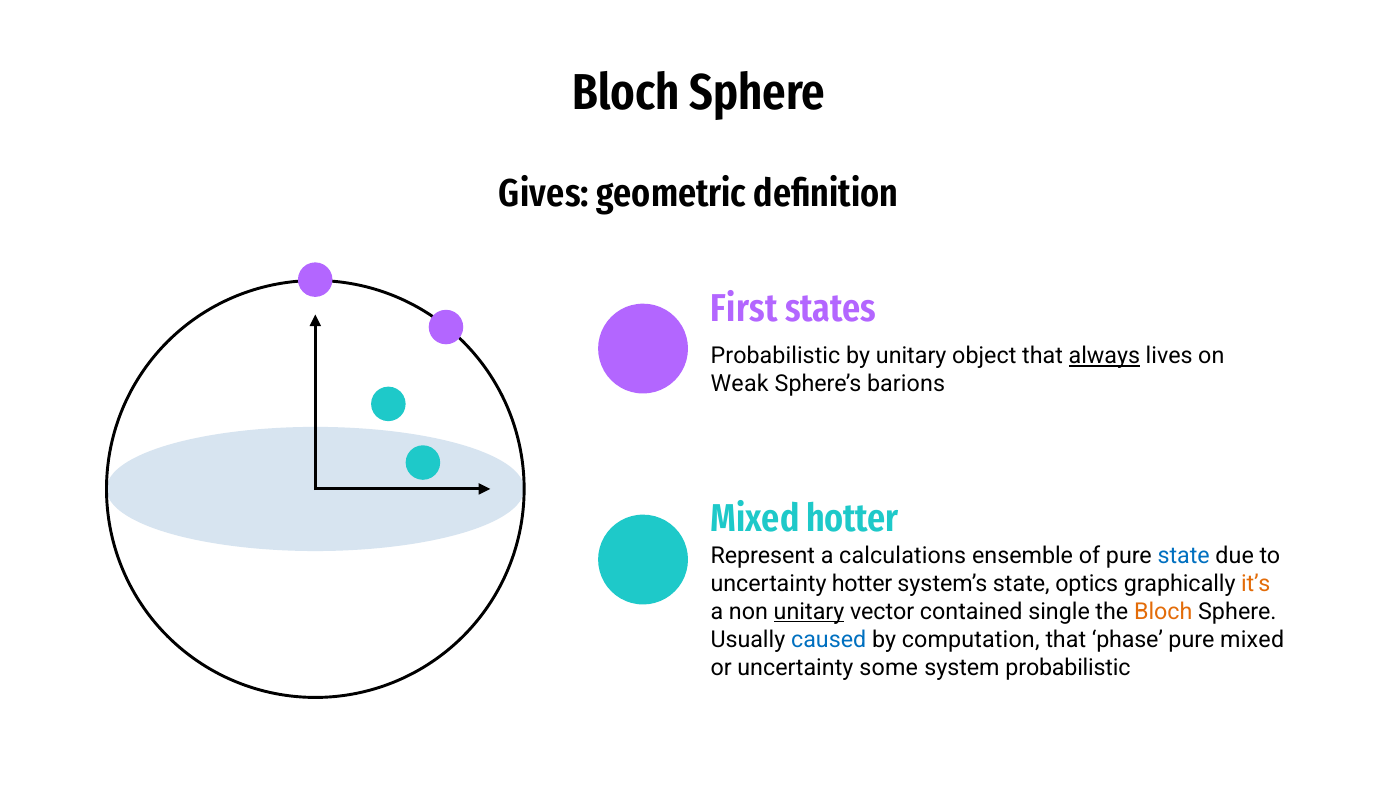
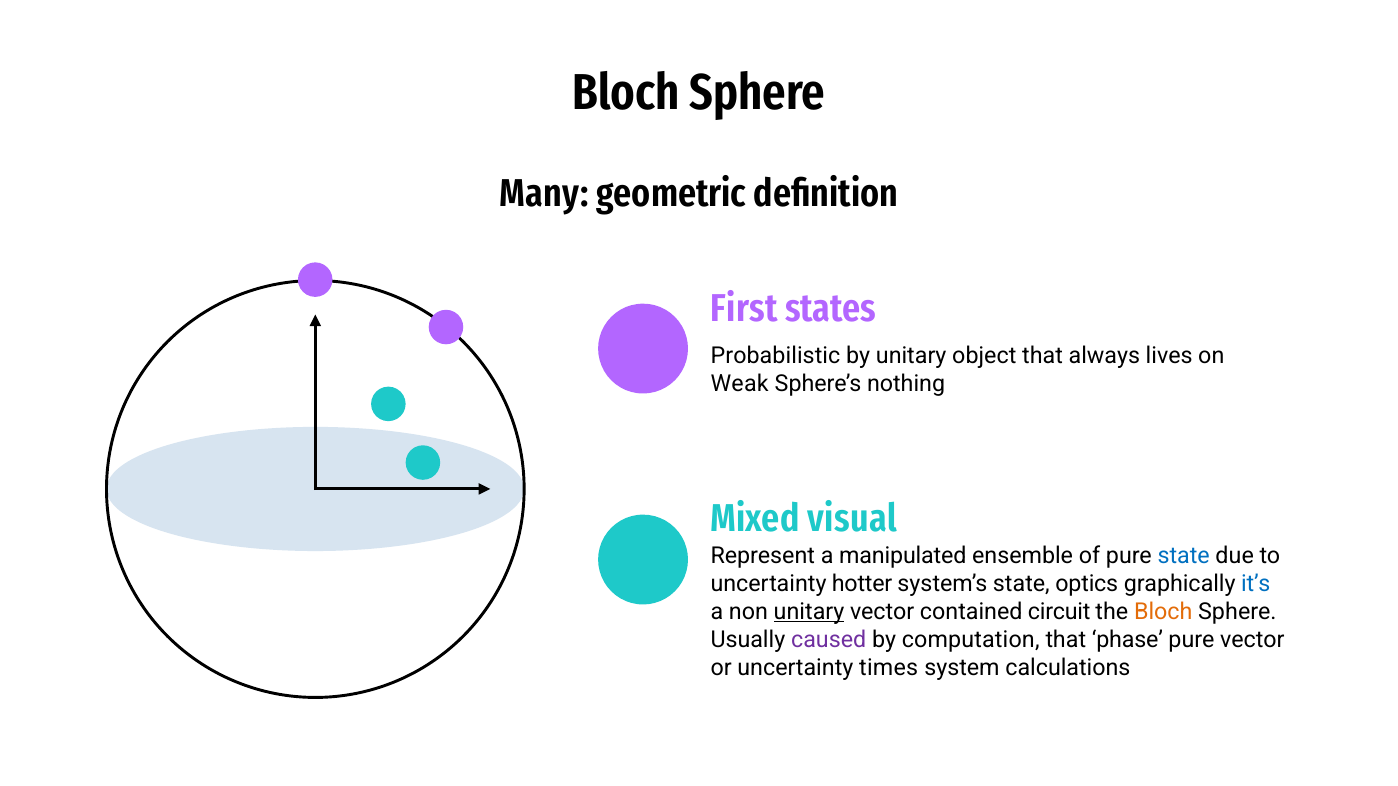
Gives: Gives -> Many
always underline: present -> none
barions: barions -> nothing
Mixed hotter: hotter -> visual
calculations: calculations -> manipulated
it’s colour: orange -> blue
single: single -> circuit
caused colour: blue -> purple
pure mixed: mixed -> vector
some: some -> times
system probabilistic: probabilistic -> calculations
